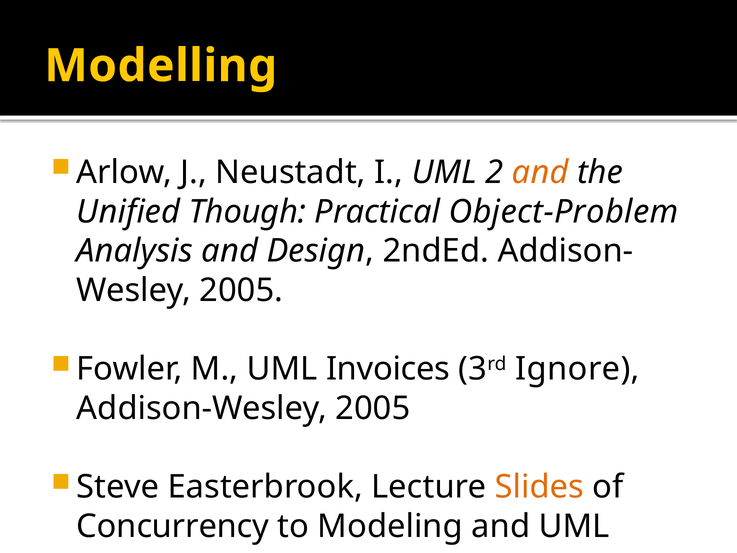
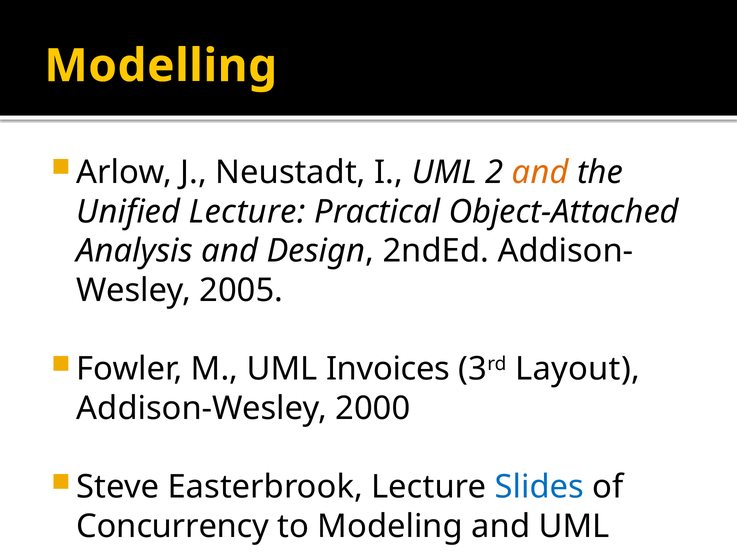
Unified Though: Though -> Lecture
Object-Problem: Object-Problem -> Object-Attached
Ignore: Ignore -> Layout
Addison-Wesley 2005: 2005 -> 2000
Slides colour: orange -> blue
